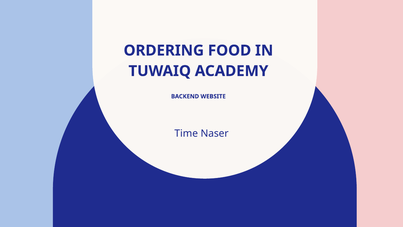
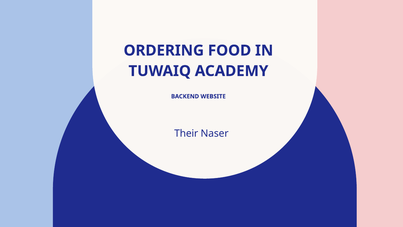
Time: Time -> Their
